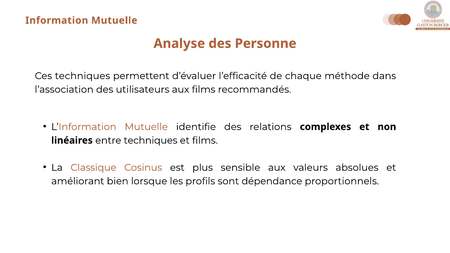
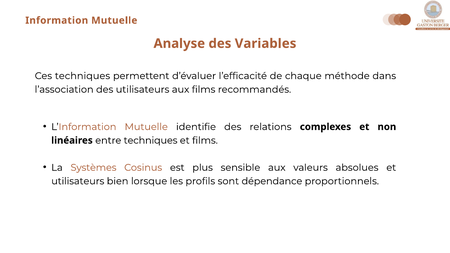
Personne: Personne -> Variables
Classique: Classique -> Systèmes
améliorant at (78, 181): améliorant -> utilisateurs
